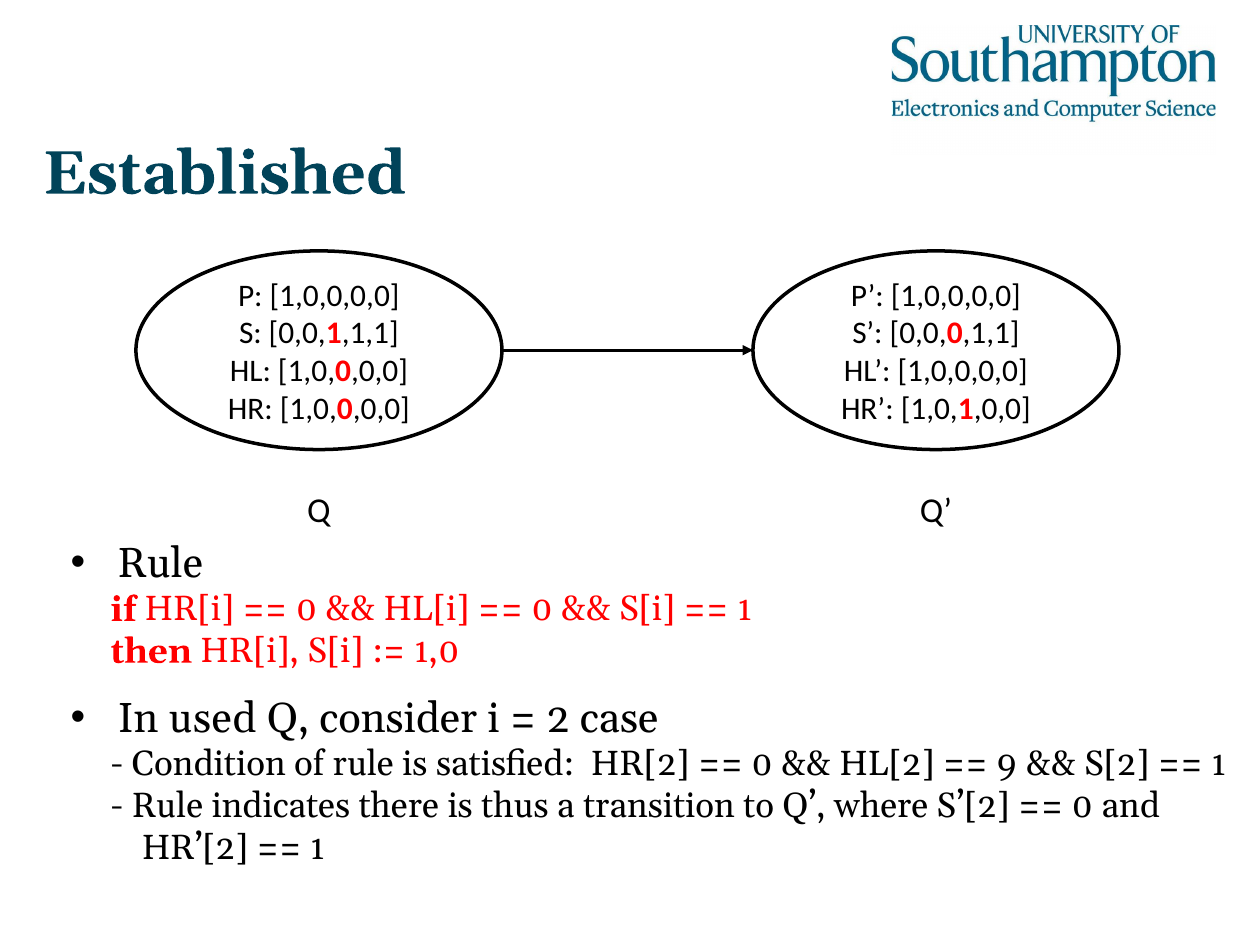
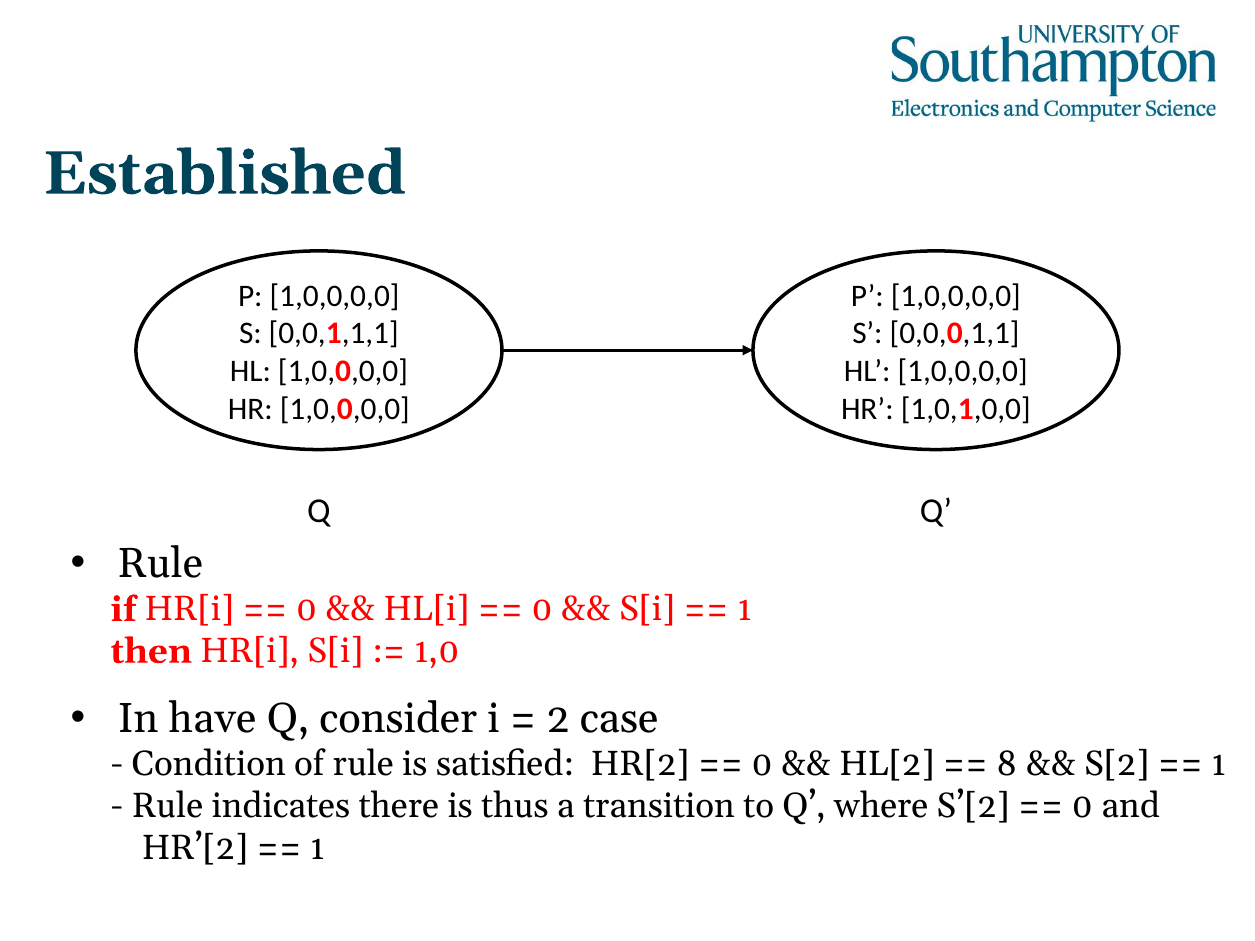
used: used -> have
9: 9 -> 8
